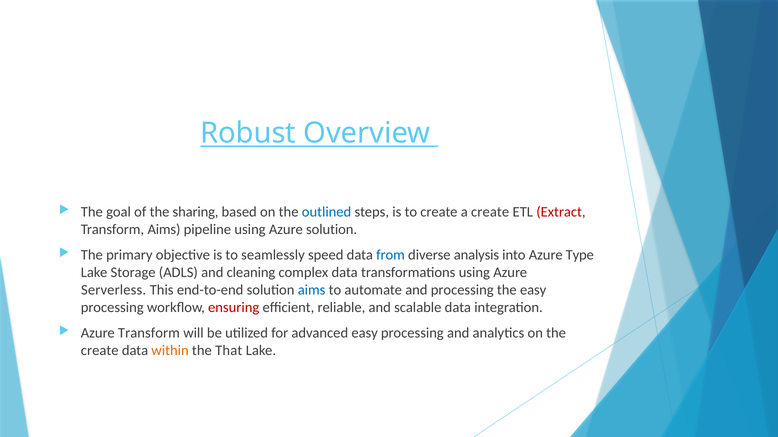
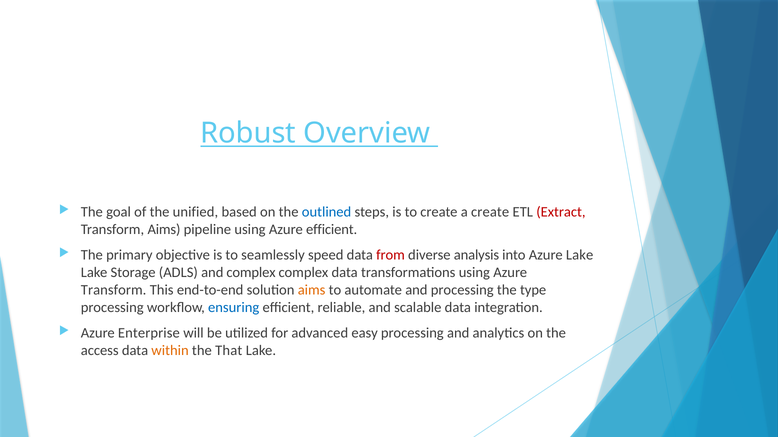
sharing: sharing -> unified
Azure solution: solution -> efficient
from colour: blue -> red
Azure Type: Type -> Lake
and cleaning: cleaning -> complex
Serverless at (114, 291): Serverless -> Transform
aims at (312, 291) colour: blue -> orange
the easy: easy -> type
ensuring colour: red -> blue
Azure Transform: Transform -> Enterprise
create at (100, 351): create -> access
